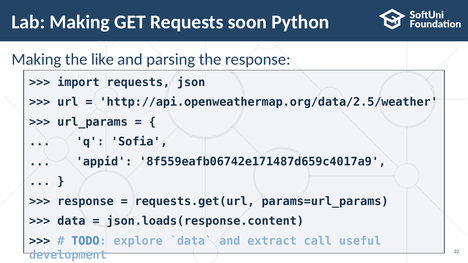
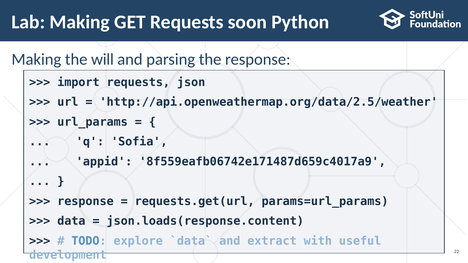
like: like -> will
call: call -> with
